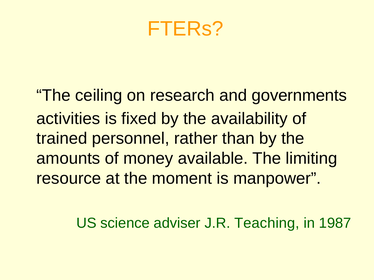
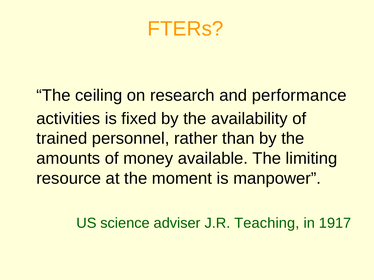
governments: governments -> performance
1987: 1987 -> 1917
